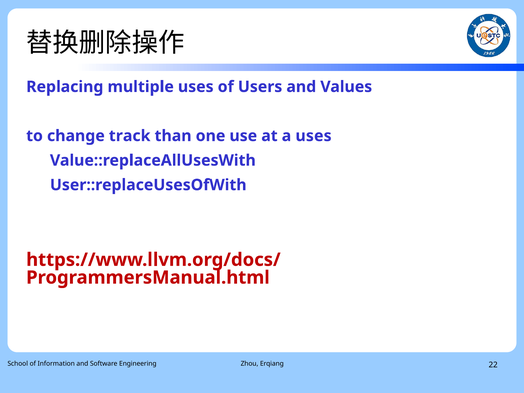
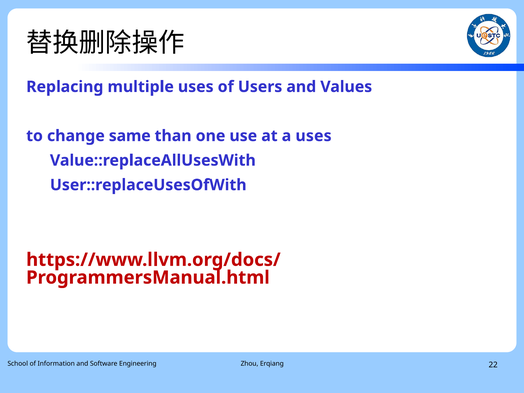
track: track -> same
